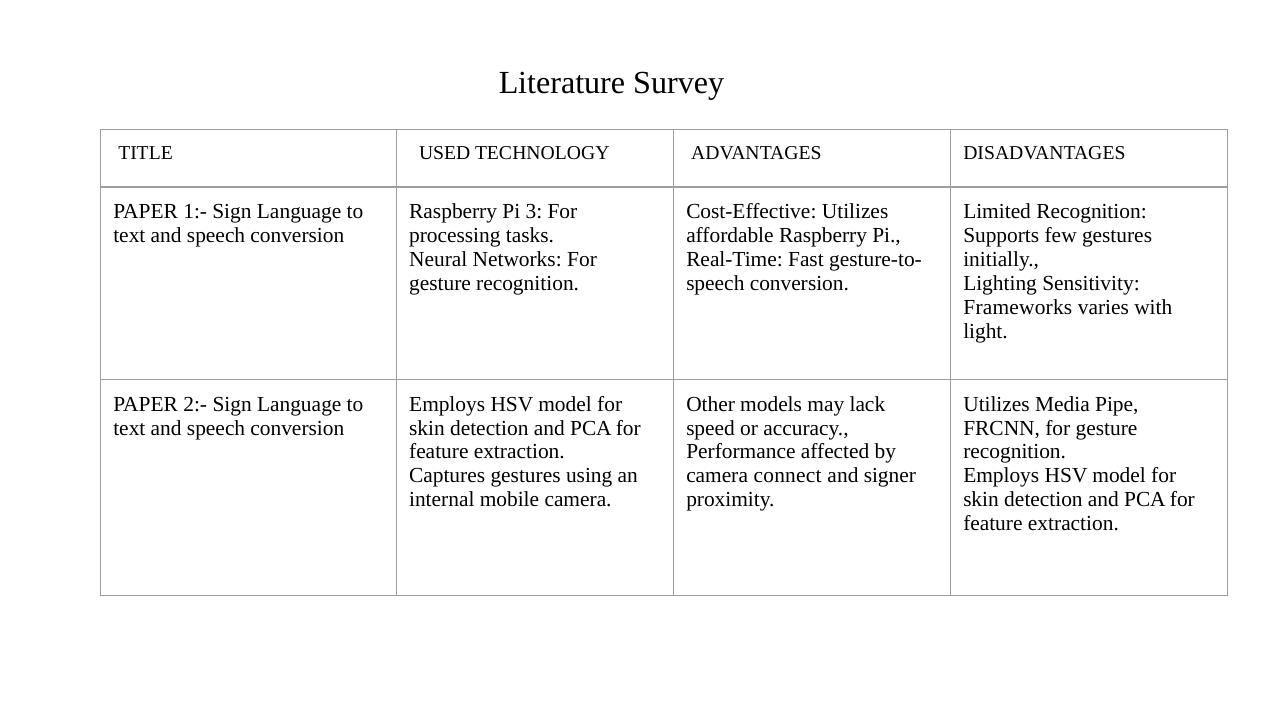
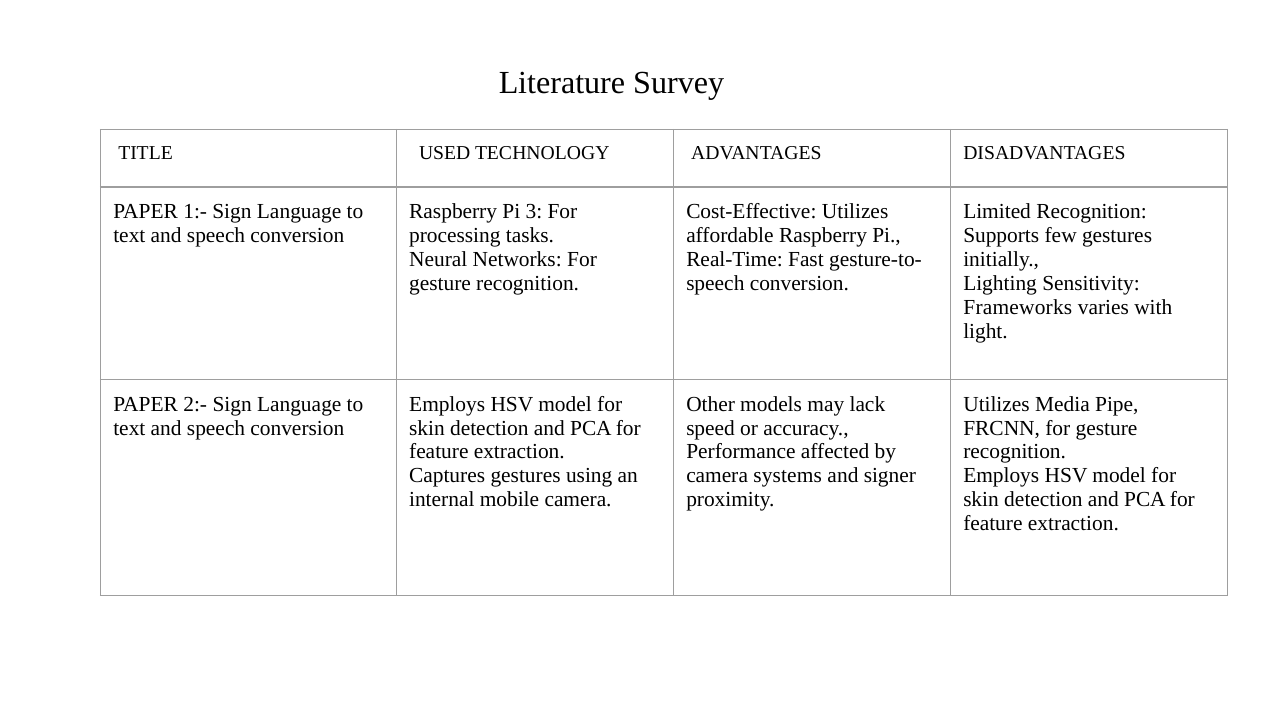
connect: connect -> systems
